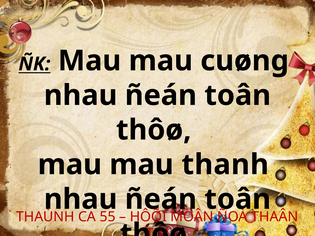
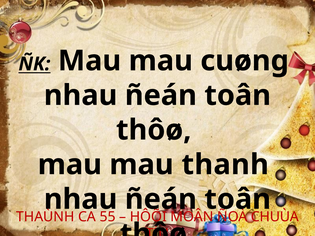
THAÂN: THAÂN -> CHUÙA
